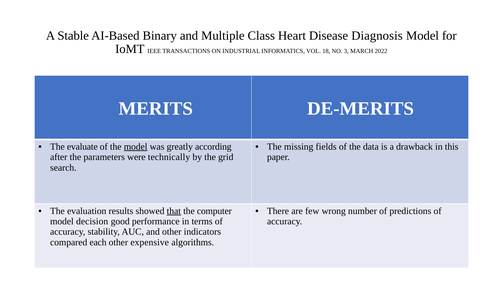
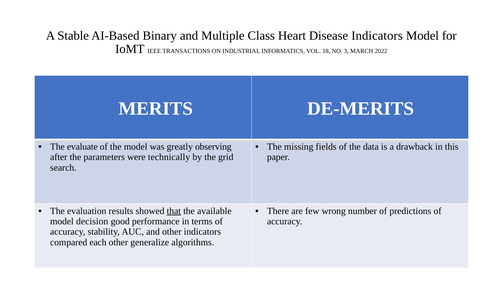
Disease Diagnosis: Diagnosis -> Indicators
model at (136, 147) underline: present -> none
according: according -> observing
computer: computer -> available
expensive: expensive -> generalize
